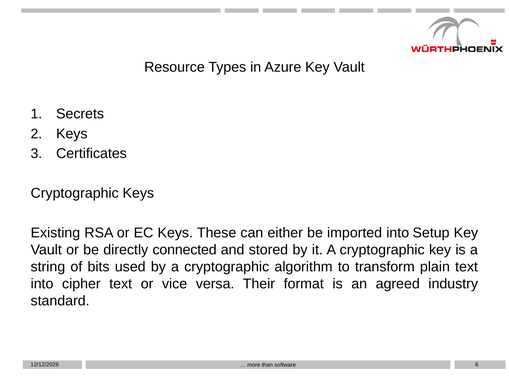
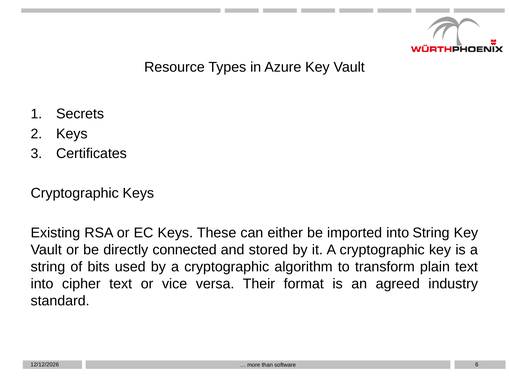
into Setup: Setup -> String
